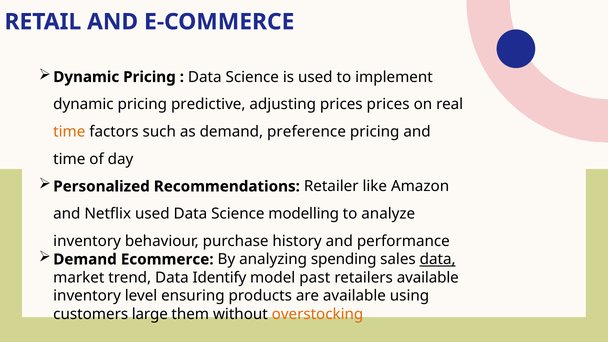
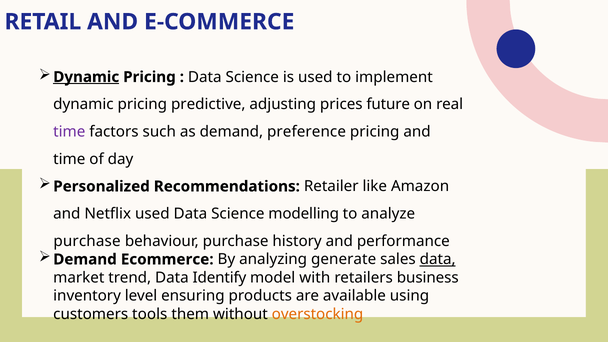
Dynamic at (86, 77) underline: none -> present
prices prices: prices -> future
time at (69, 132) colour: orange -> purple
inventory at (87, 241): inventory -> purchase
spending: spending -> generate
past: past -> with
retailers available: available -> business
large: large -> tools
